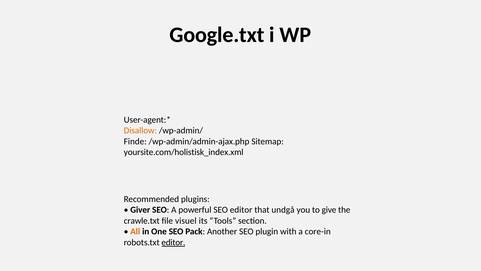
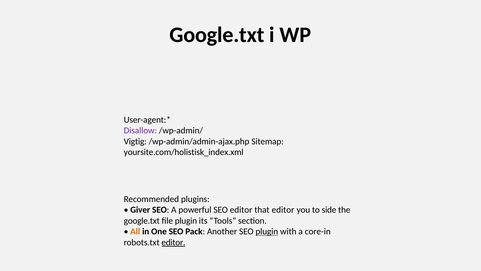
Disallow colour: orange -> purple
Finde: Finde -> Vigtig
that undgå: undgå -> editor
give: give -> side
crawle.txt at (142, 220): crawle.txt -> google.txt
file visuel: visuel -> plugin
plugin at (267, 231) underline: none -> present
